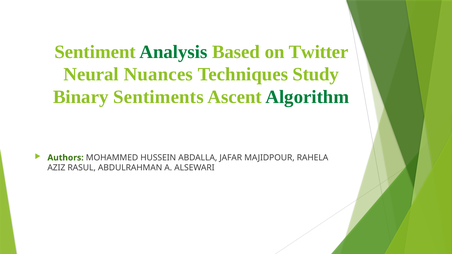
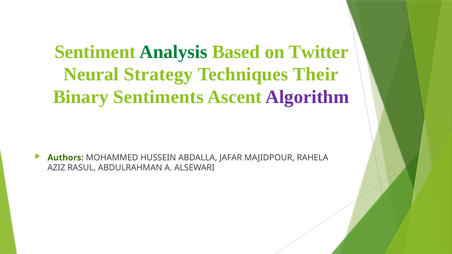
Nuances: Nuances -> Strategy
Study: Study -> Their
Algorithm colour: green -> purple
